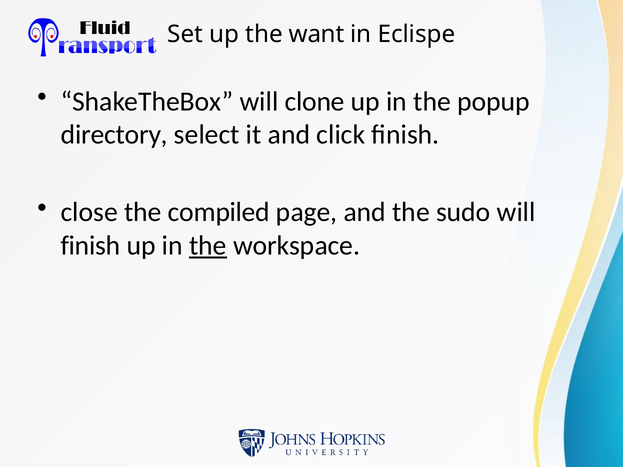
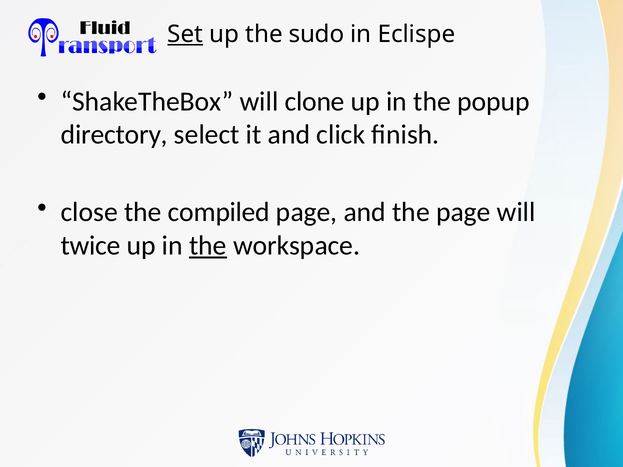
Set underline: none -> present
want: want -> sudo
the sudo: sudo -> page
finish at (91, 246): finish -> twice
